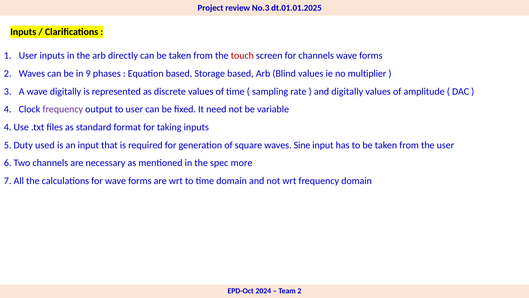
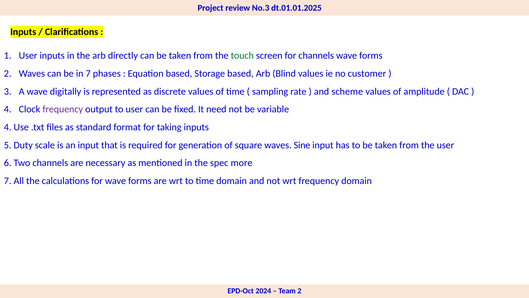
touch colour: red -> green
in 9: 9 -> 7
multiplier: multiplier -> customer
and digitally: digitally -> scheme
used: used -> scale
